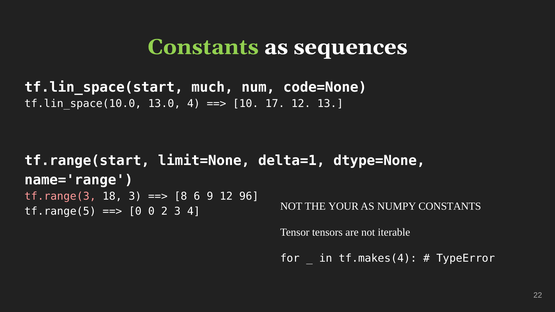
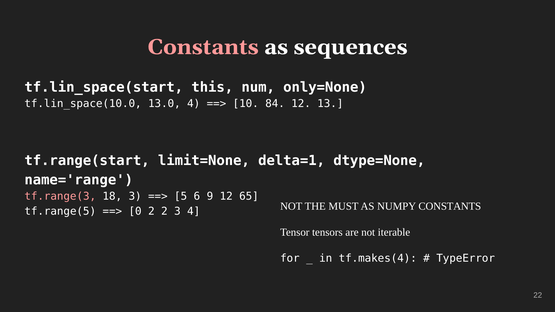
Constants at (203, 47) colour: light green -> pink
much: much -> this
code=None: code=None -> only=None
17: 17 -> 84
8: 8 -> 5
96: 96 -> 65
0 0: 0 -> 2
YOUR: YOUR -> MUST
